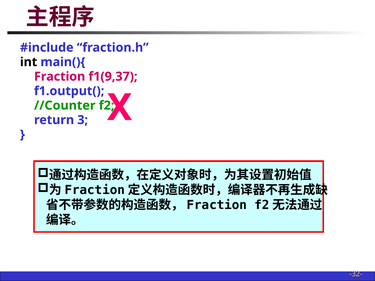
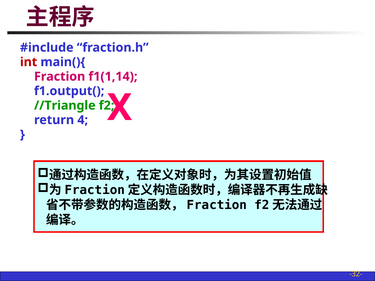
int colour: black -> red
f1(9,37: f1(9,37 -> f1(1,14
//Counter: //Counter -> //Triangle
3: 3 -> 4
